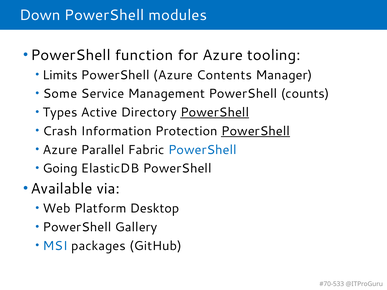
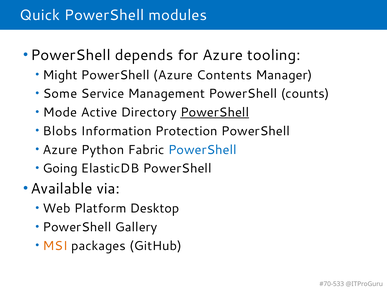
Down: Down -> Quick
function: function -> depends
Limits: Limits -> Might
Types: Types -> Mode
Crash: Crash -> Blobs
PowerShell at (256, 131) underline: present -> none
Parallel: Parallel -> Python
MSI colour: blue -> orange
